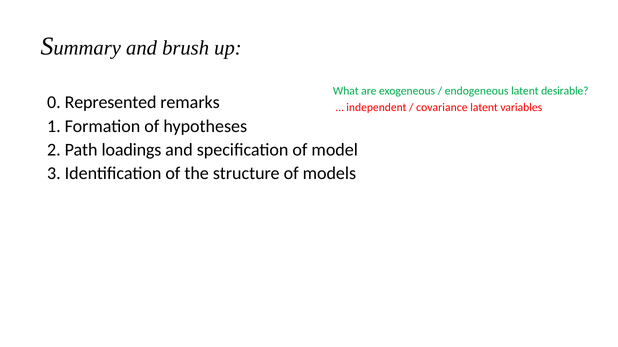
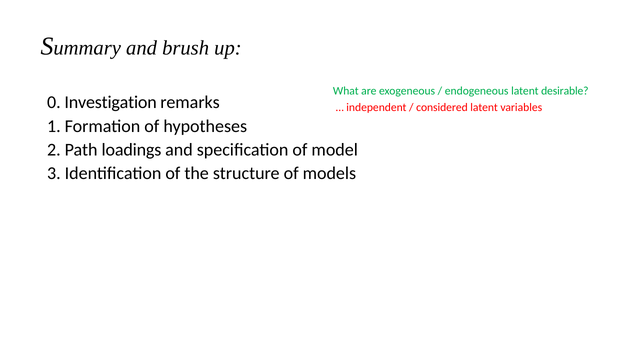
Represented: Represented -> Investigation
covariance: covariance -> considered
